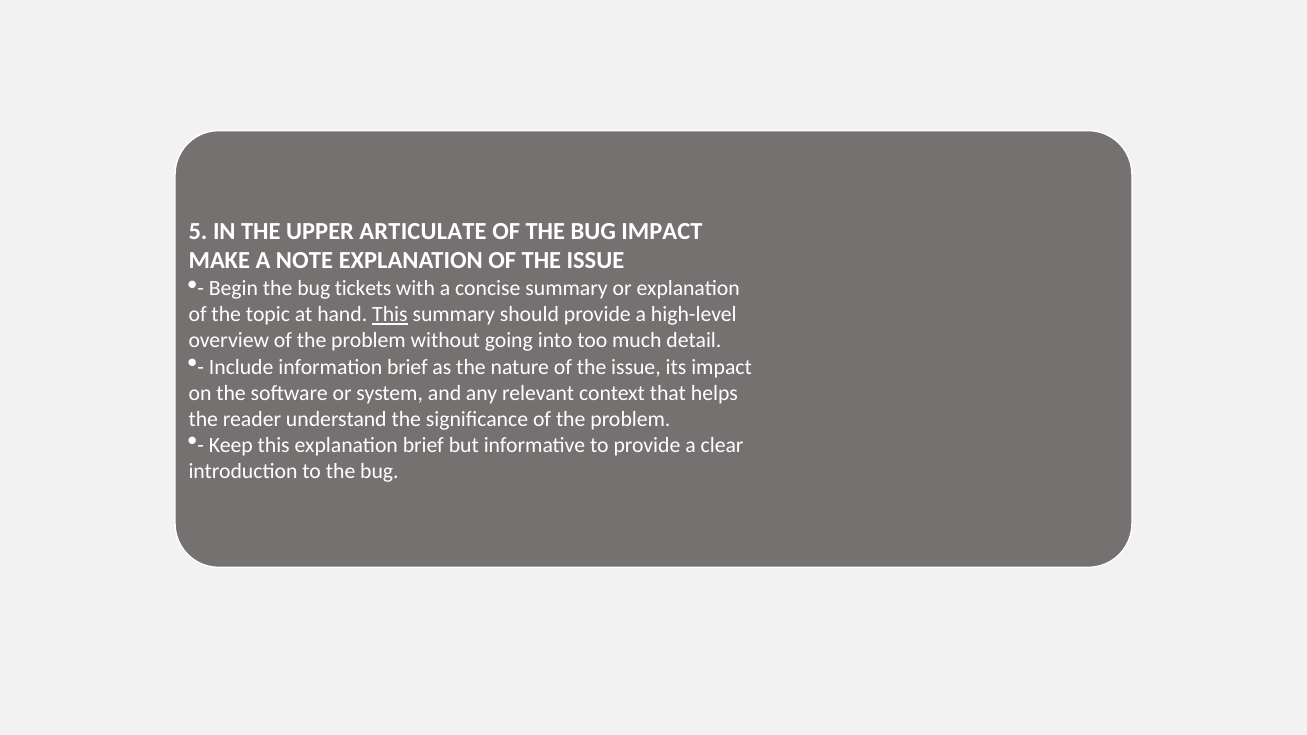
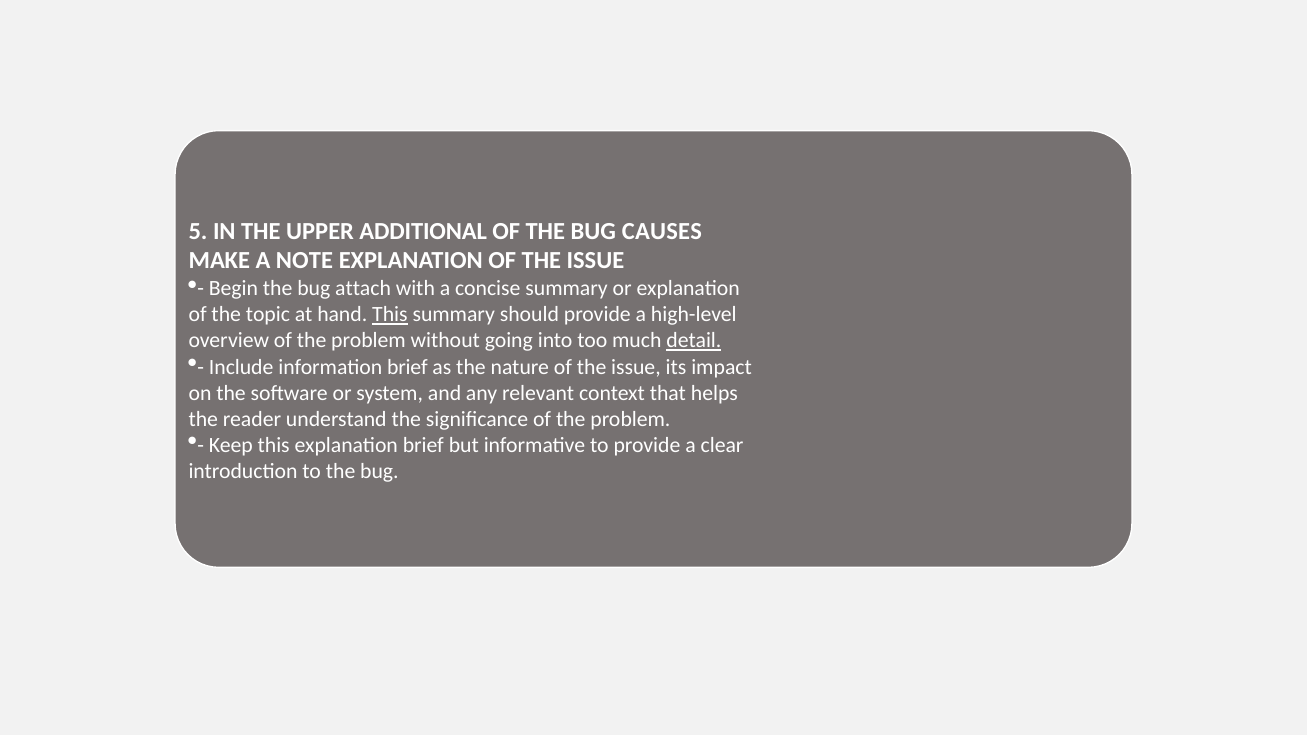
ARTICULATE: ARTICULATE -> ADDITIONAL
BUG IMPACT: IMPACT -> CAUSES
tickets: tickets -> attach
detail underline: none -> present
